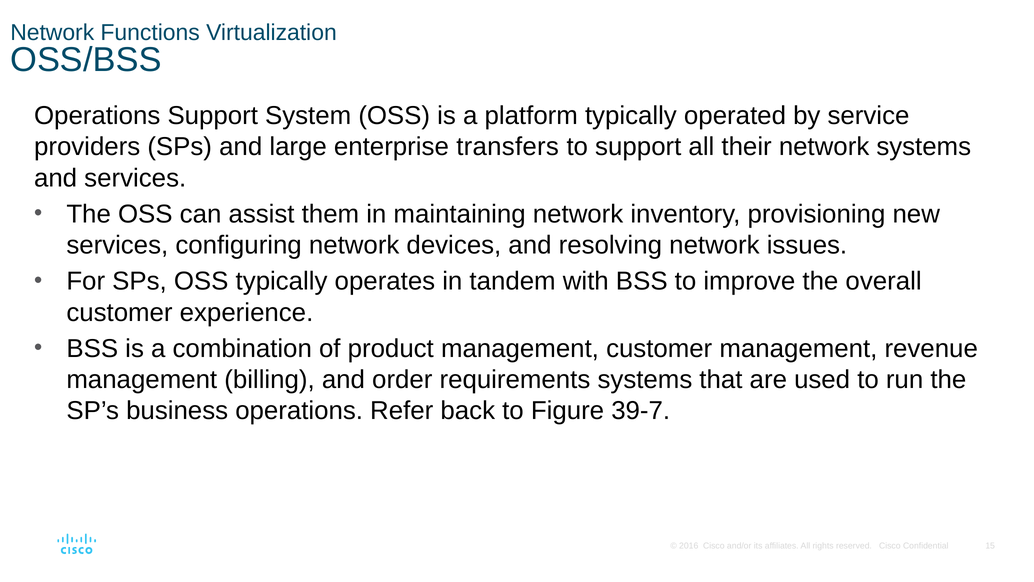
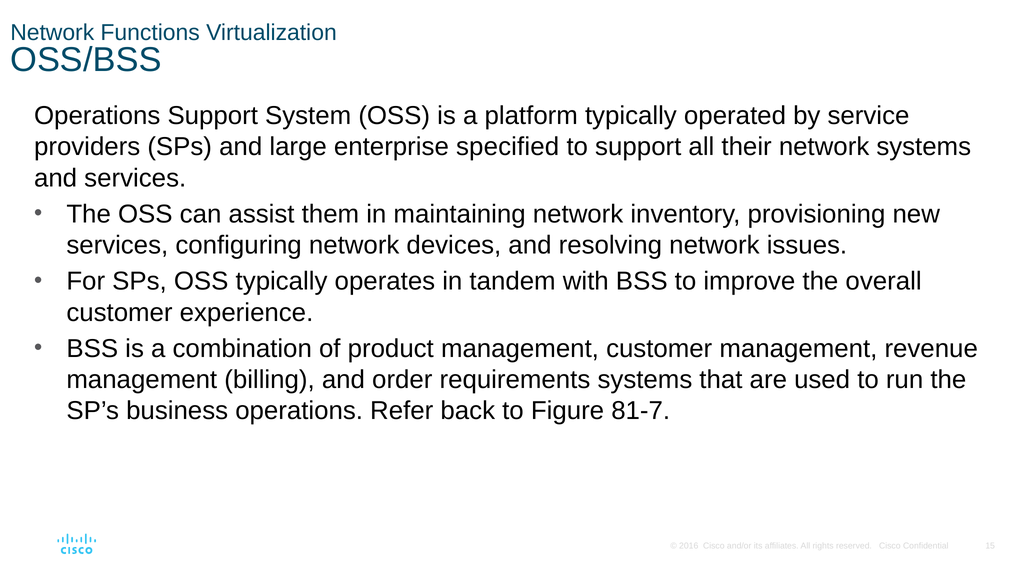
transfers: transfers -> specified
39-7: 39-7 -> 81-7
